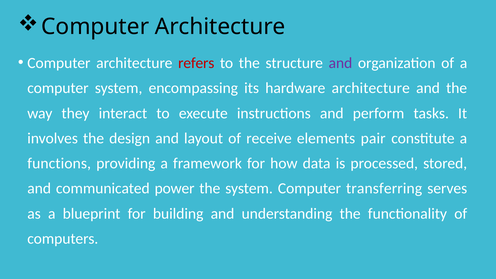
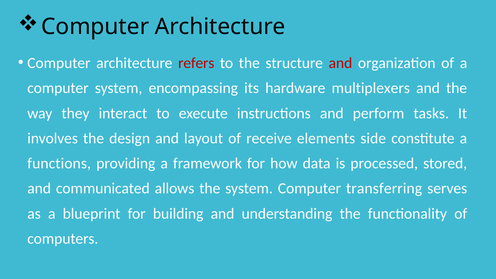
and at (340, 63) colour: purple -> red
hardware architecture: architecture -> multiplexers
pair: pair -> side
power: power -> allows
